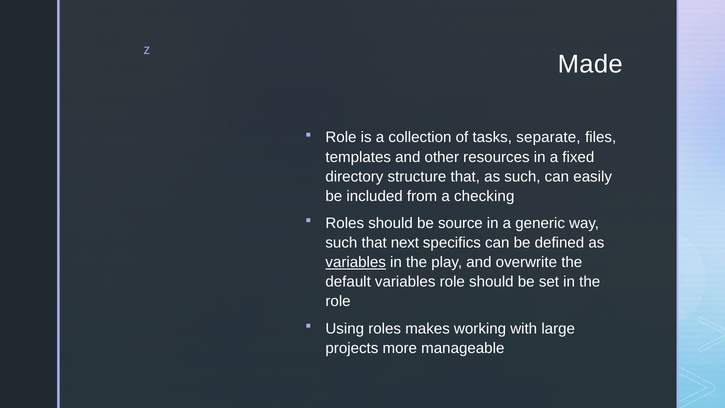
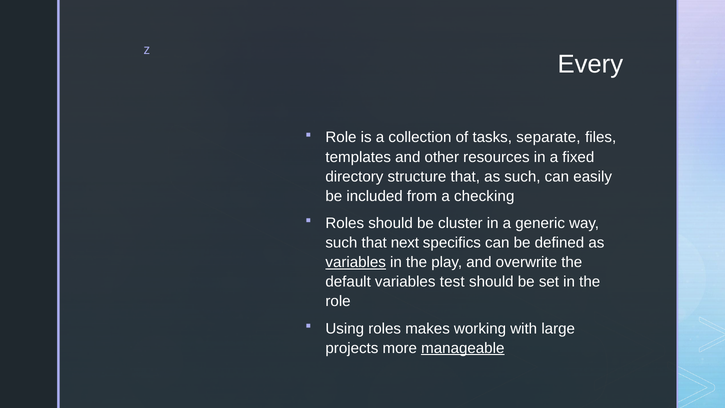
Made: Made -> Every
source: source -> cluster
variables role: role -> test
manageable underline: none -> present
